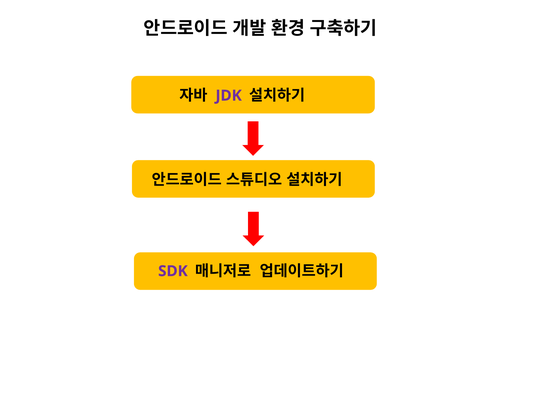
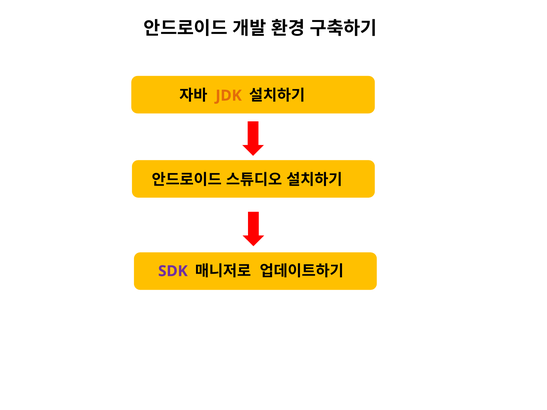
JDK colour: purple -> orange
